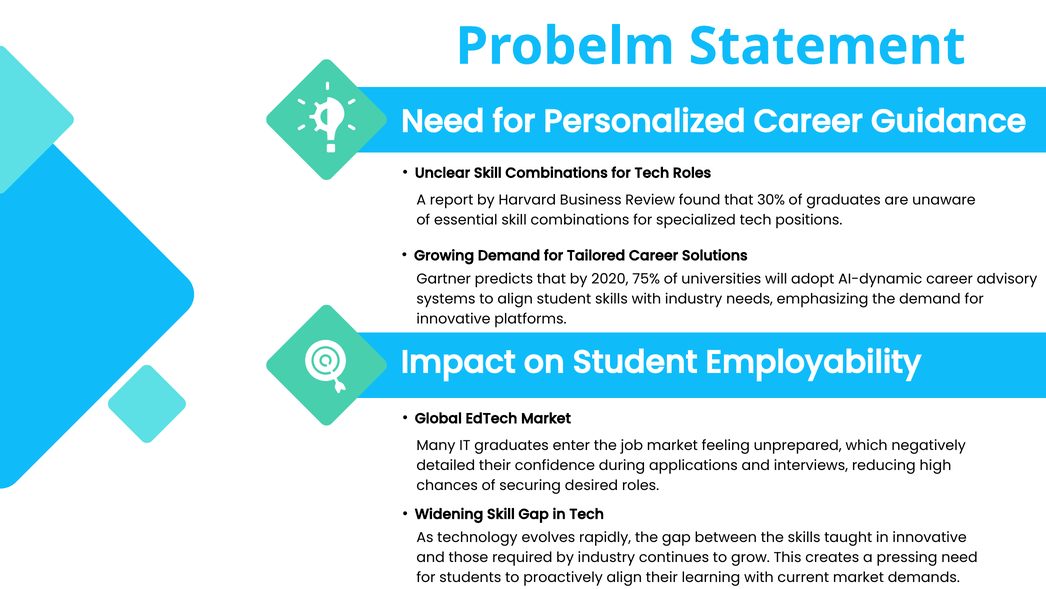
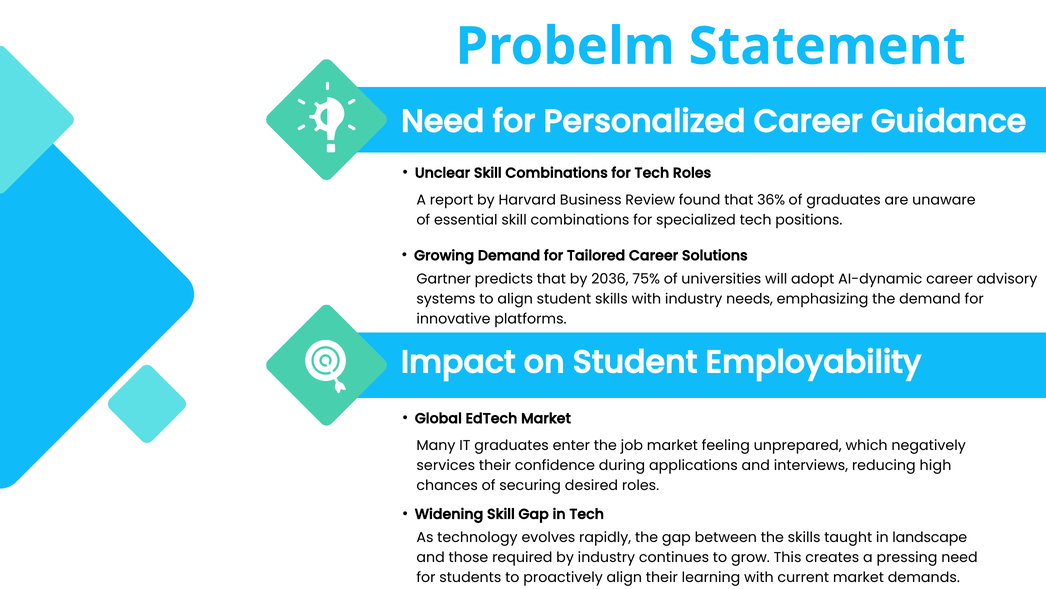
30%: 30% -> 36%
2020: 2020 -> 2036
detailed: detailed -> services
in innovative: innovative -> landscape
